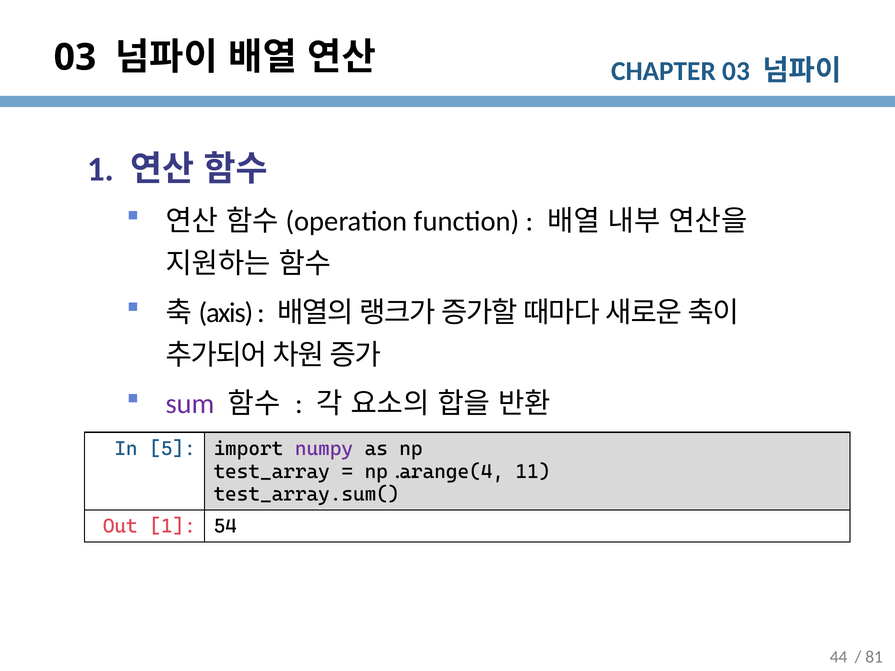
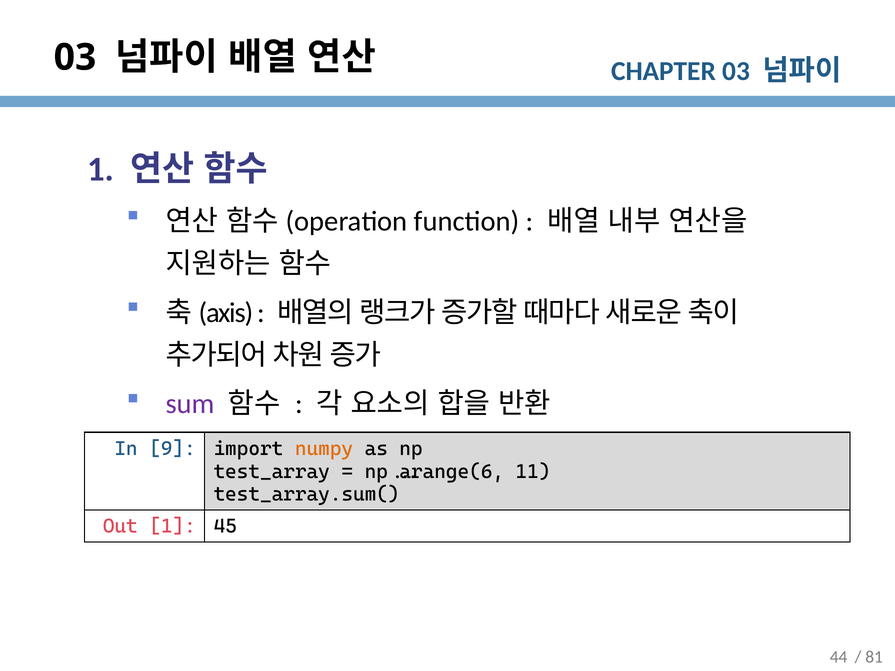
5: 5 -> 9
numpy colour: purple -> orange
np.arange(4: np.arange(4 -> np.arange(6
54: 54 -> 45
